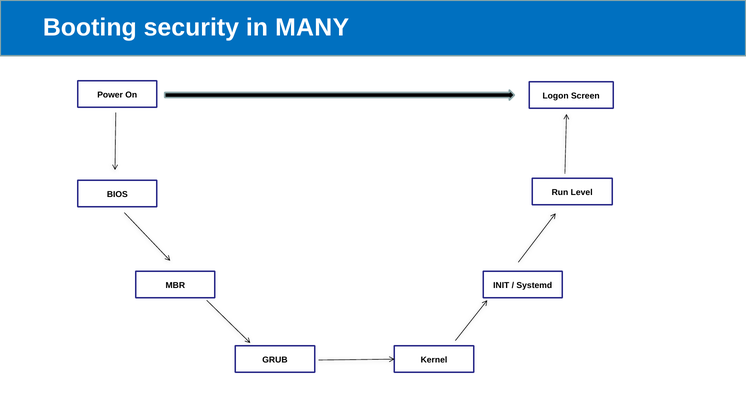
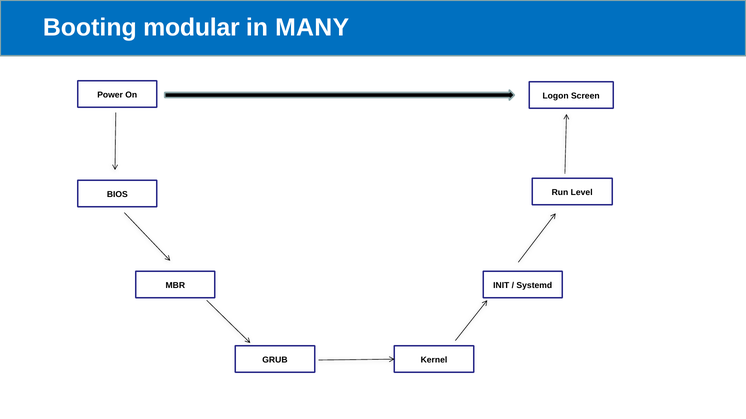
security: security -> modular
